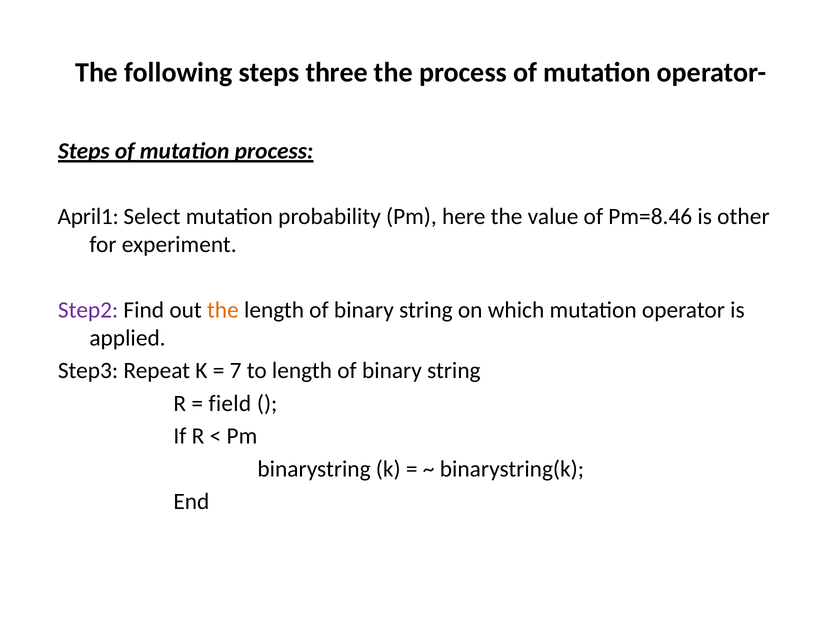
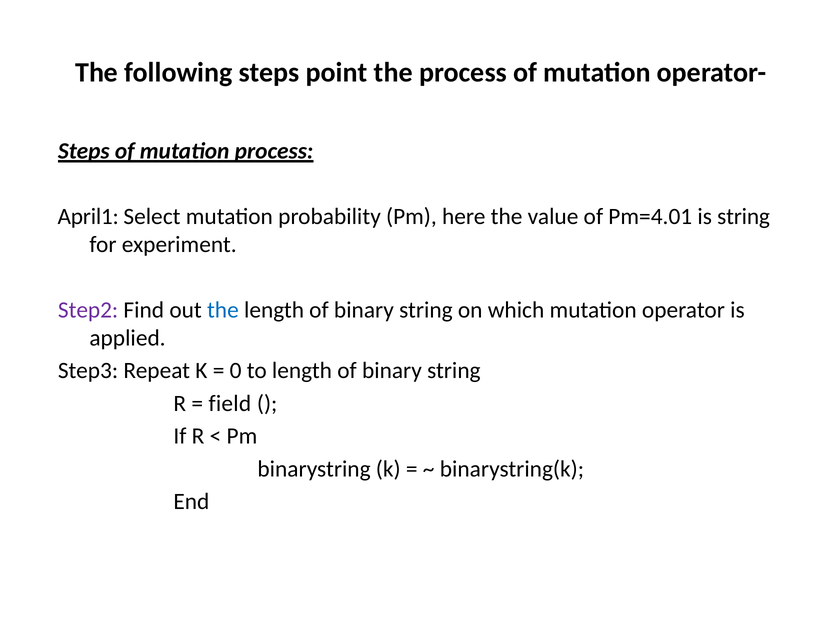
three: three -> point
Pm=8.46: Pm=8.46 -> Pm=4.01
is other: other -> string
the at (223, 310) colour: orange -> blue
7: 7 -> 0
